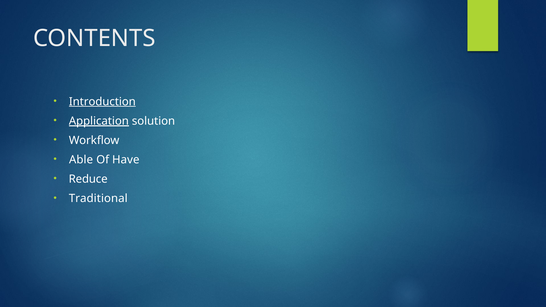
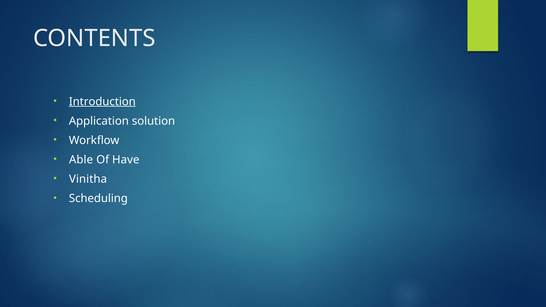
Application underline: present -> none
Reduce: Reduce -> Vinitha
Traditional: Traditional -> Scheduling
